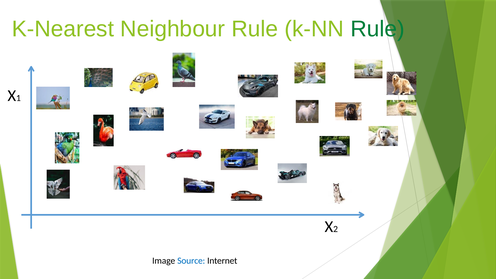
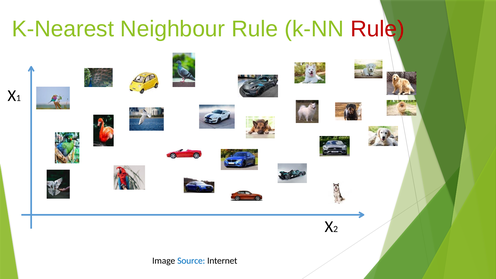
Rule at (378, 29) colour: green -> red
